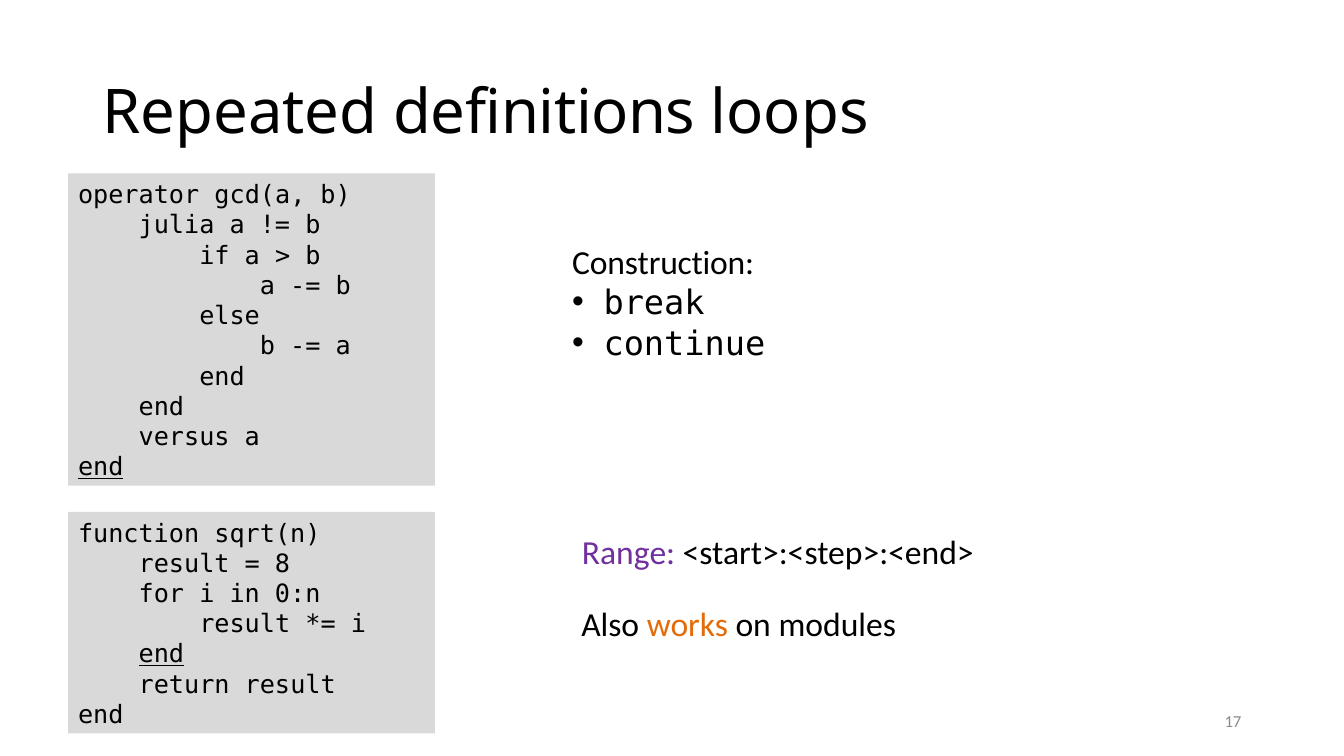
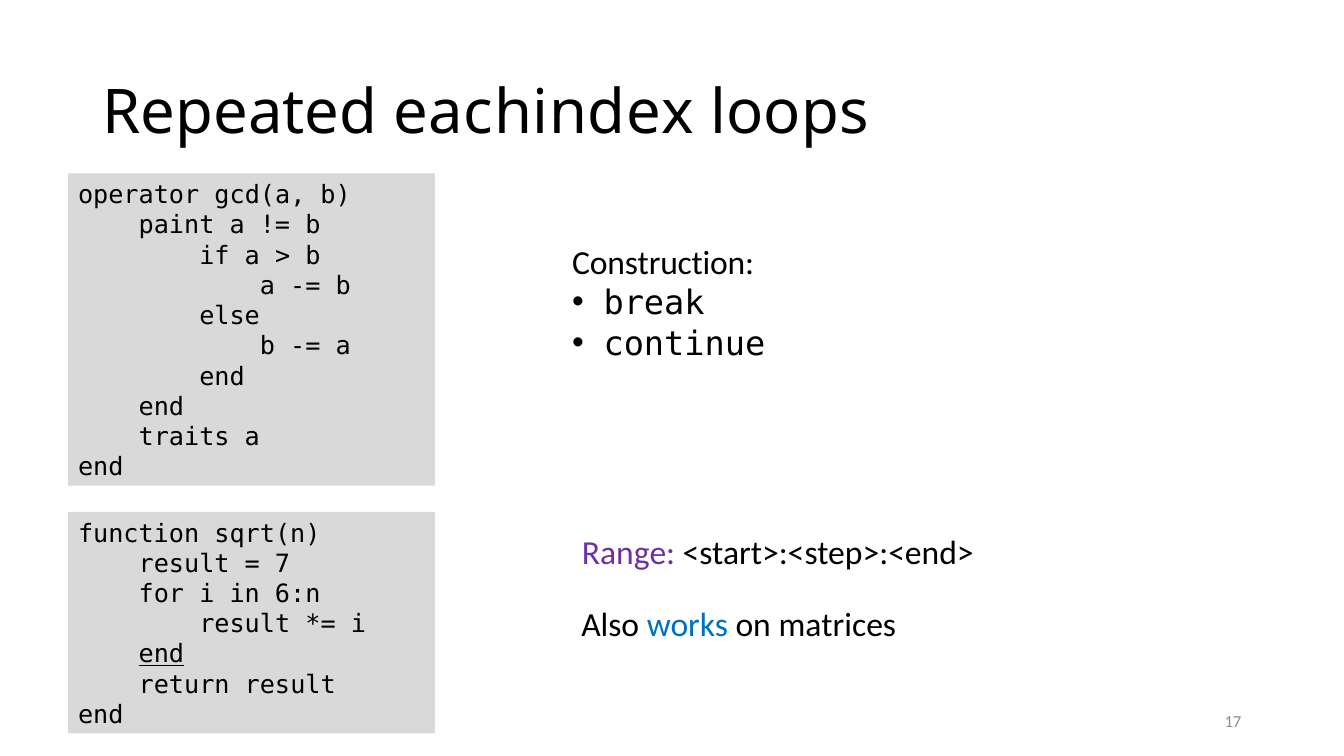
definitions: definitions -> eachindex
julia: julia -> paint
versus: versus -> traits
end at (101, 467) underline: present -> none
8: 8 -> 7
0:n: 0:n -> 6:n
works colour: orange -> blue
modules: modules -> matrices
